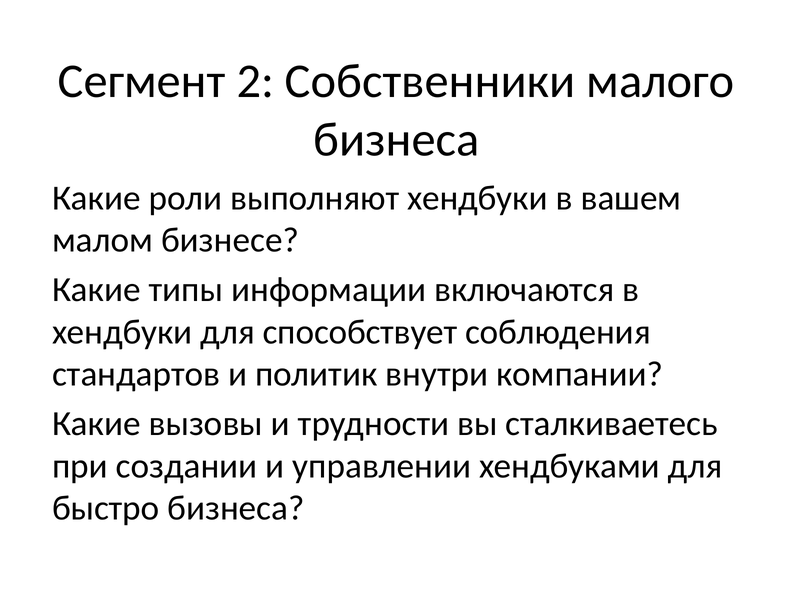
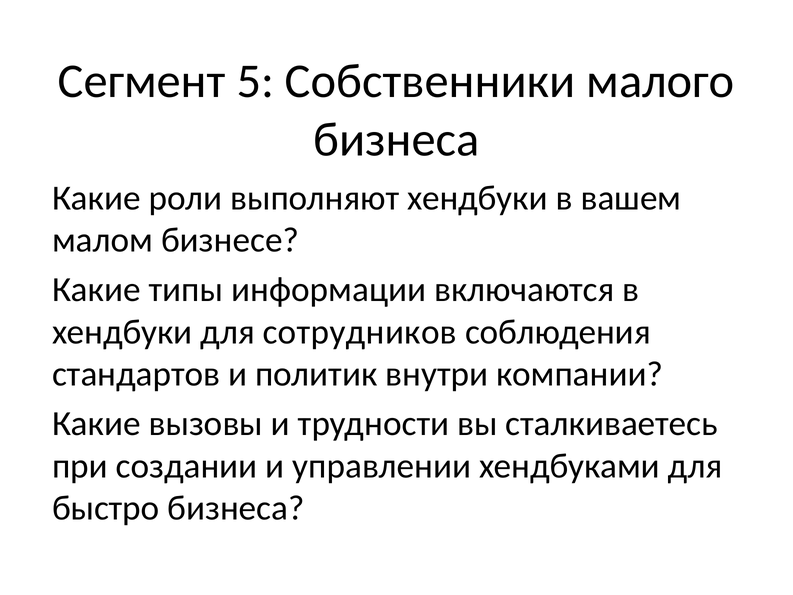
2: 2 -> 5
способствует: способствует -> сотрудников
